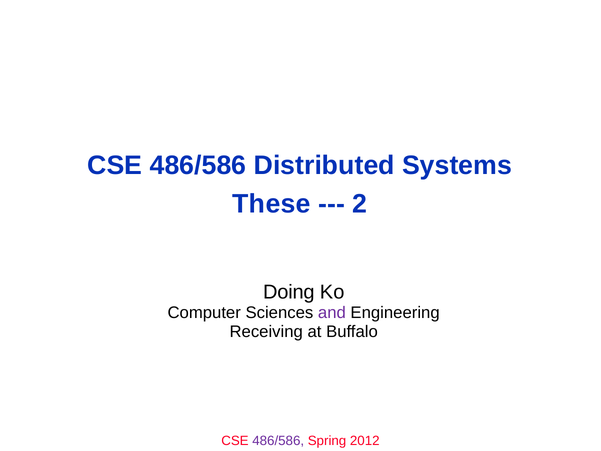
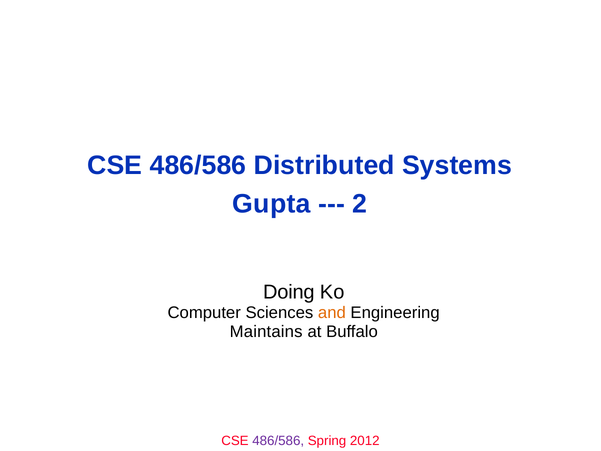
These: These -> Gupta
and colour: purple -> orange
Receiving: Receiving -> Maintains
